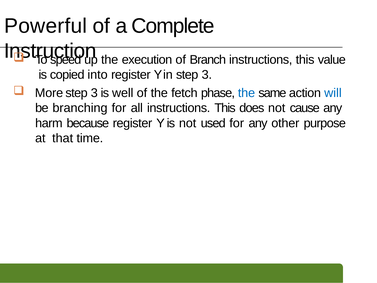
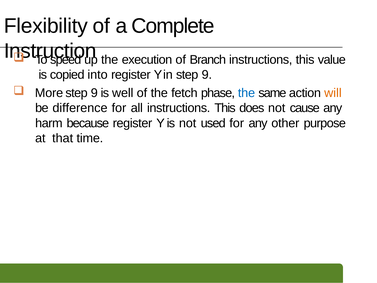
Powerful: Powerful -> Flexibility
in step 3: 3 -> 9
3 at (94, 93): 3 -> 9
will colour: blue -> orange
branching: branching -> difference
